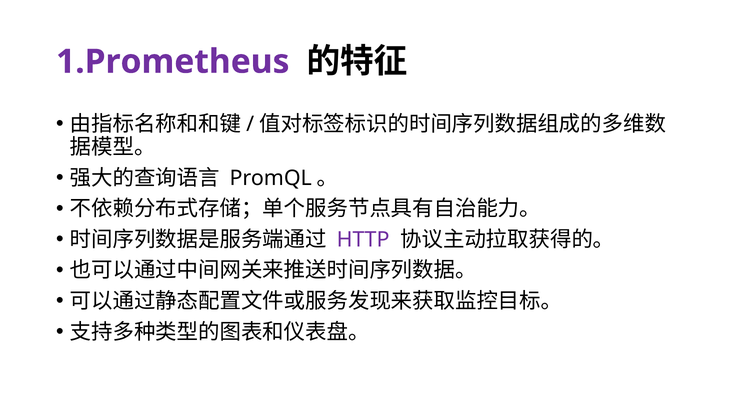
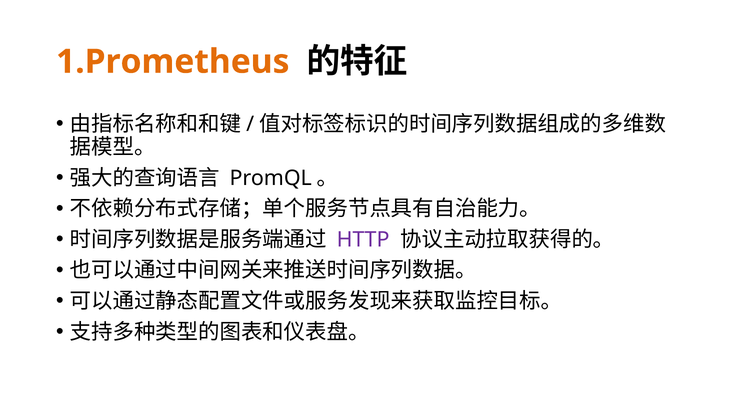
1.Prometheus colour: purple -> orange
